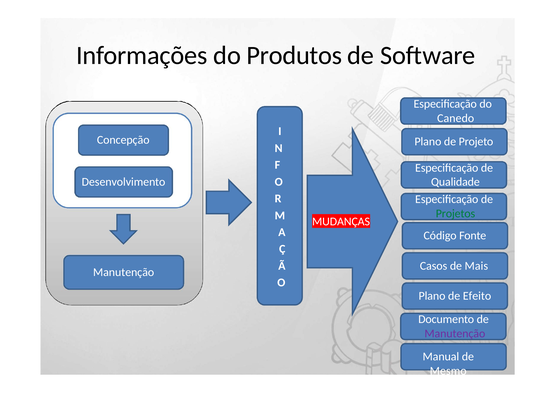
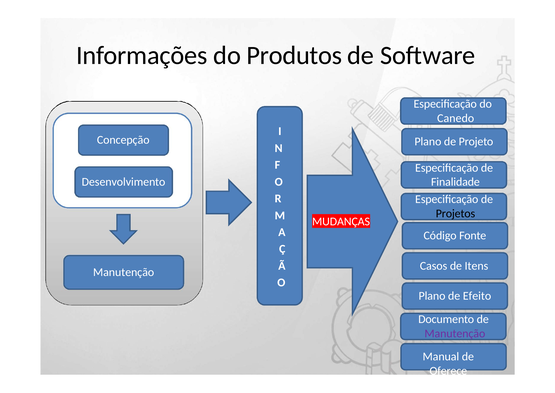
Qualidade: Qualidade -> Finalidade
Projetos colour: green -> black
Mais: Mais -> Itens
Mesmo: Mesmo -> Oferece
